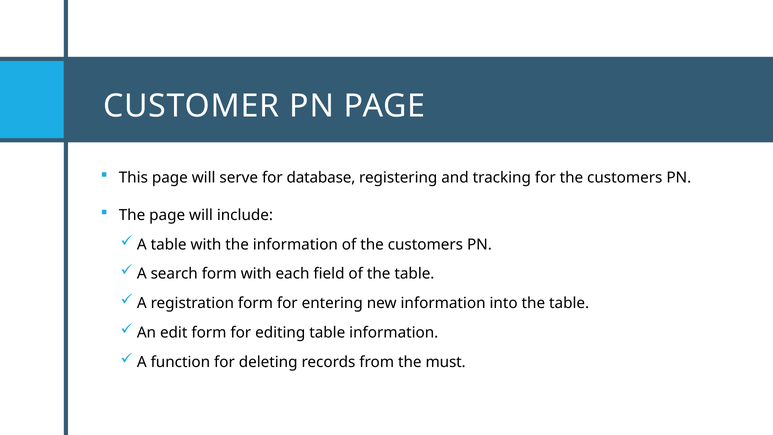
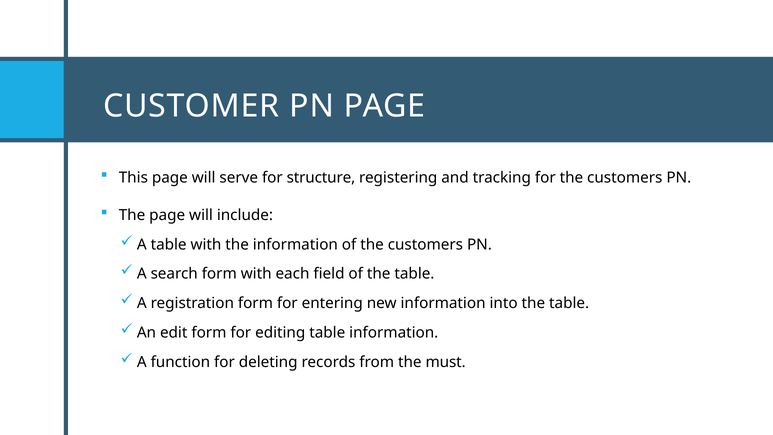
database: database -> structure
